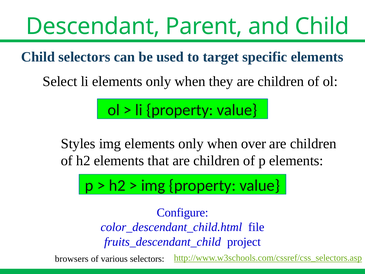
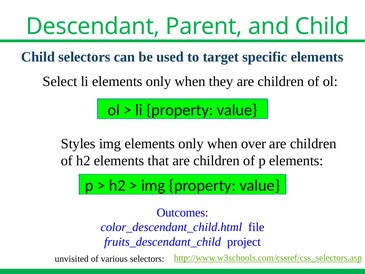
Configure: Configure -> Outcomes
browsers: browsers -> unvisited
